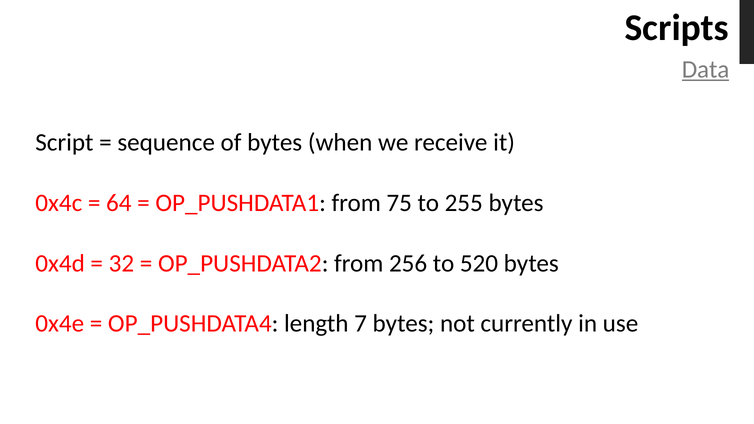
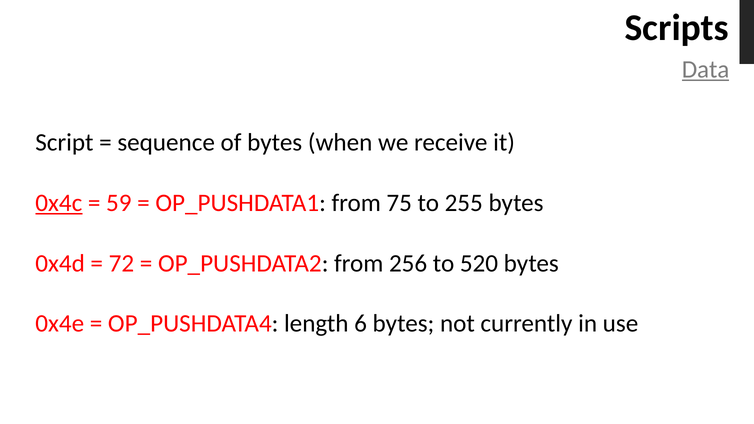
0x4c underline: none -> present
64: 64 -> 59
32: 32 -> 72
7: 7 -> 6
